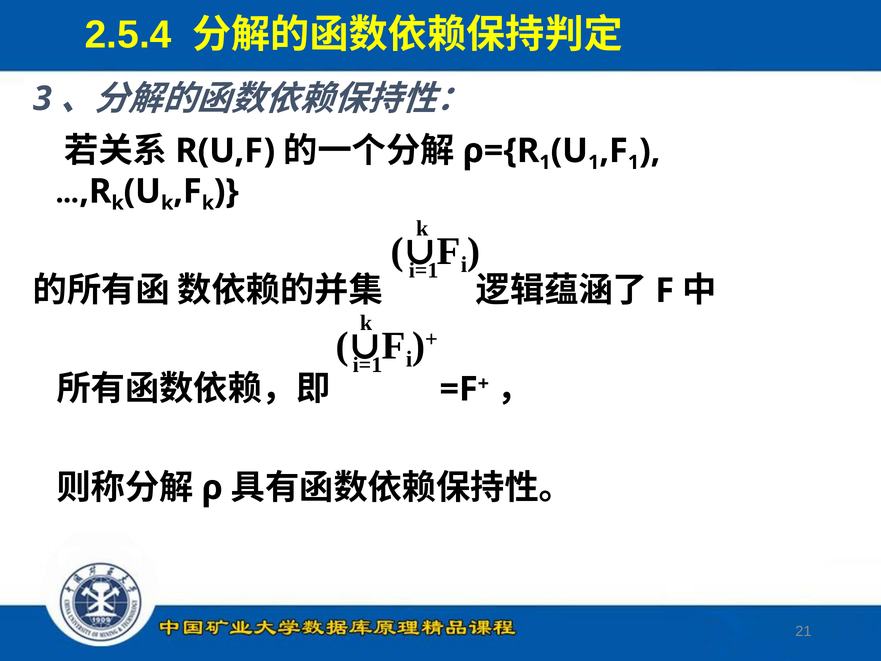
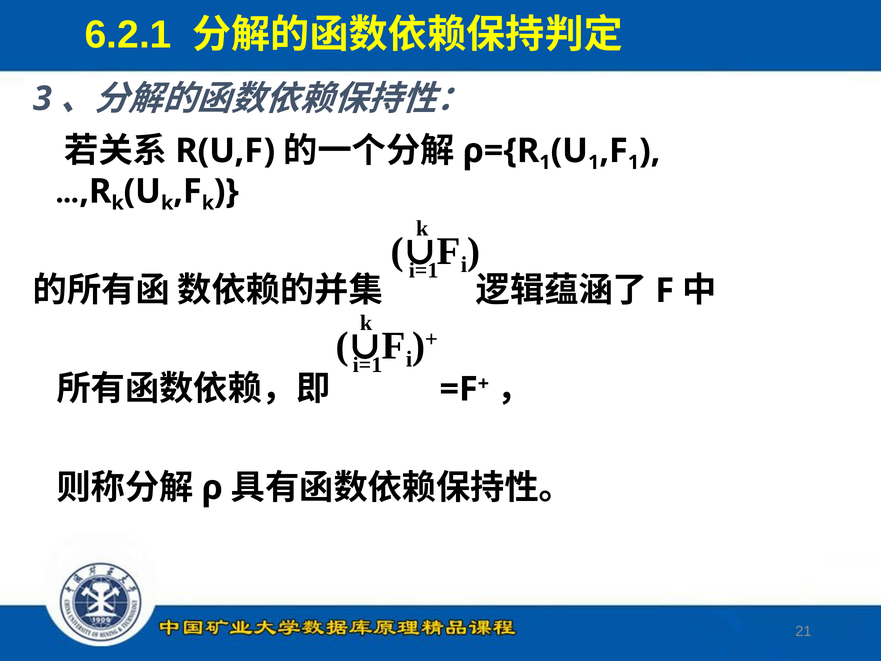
2.5.4: 2.5.4 -> 6.2.1
